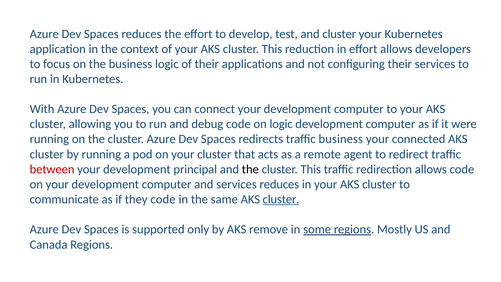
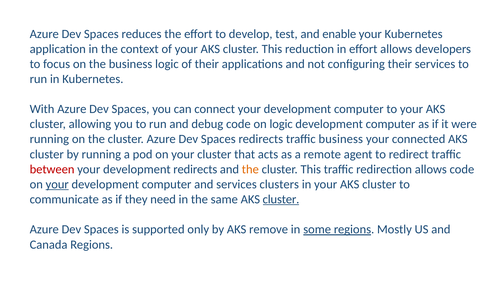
and cluster: cluster -> enable
development principal: principal -> redirects
the at (250, 169) colour: black -> orange
your at (57, 184) underline: none -> present
services reduces: reduces -> clusters
they code: code -> need
